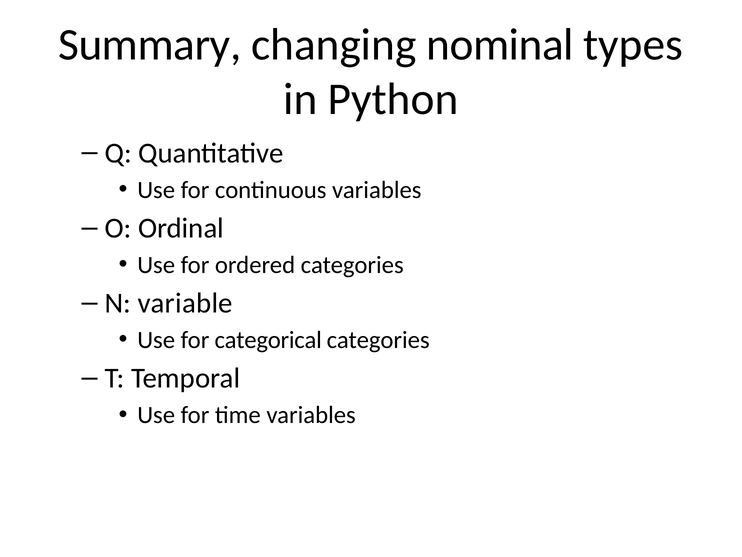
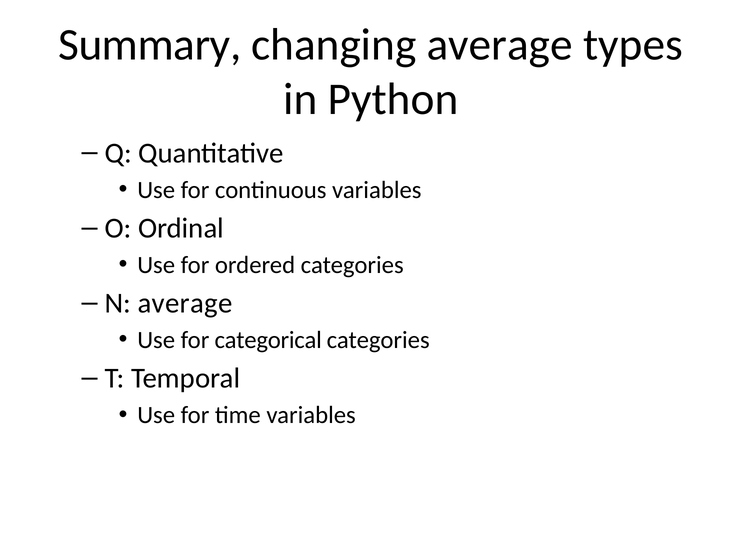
changing nominal: nominal -> average
N variable: variable -> average
